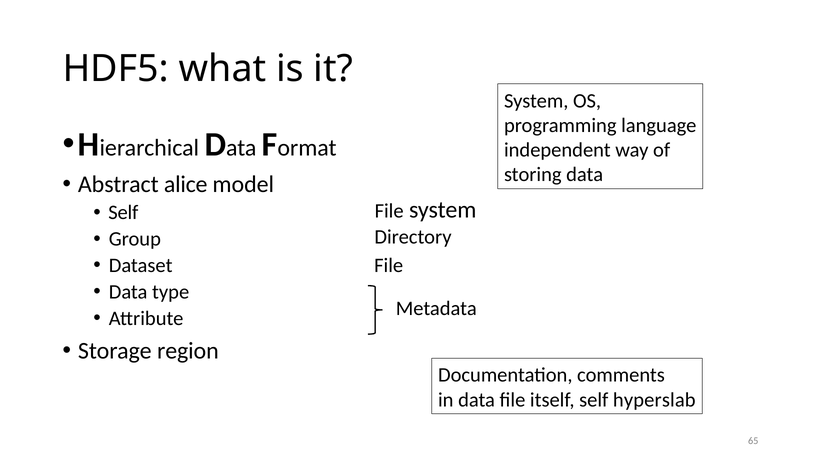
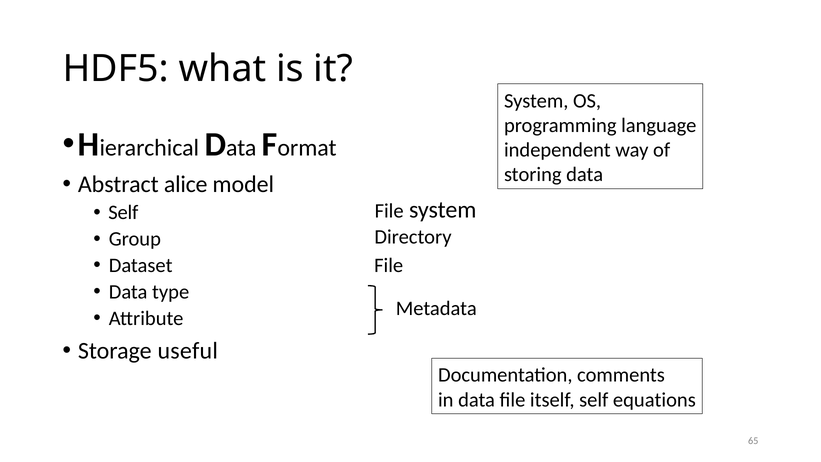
region: region -> useful
hyperslab: hyperslab -> equations
